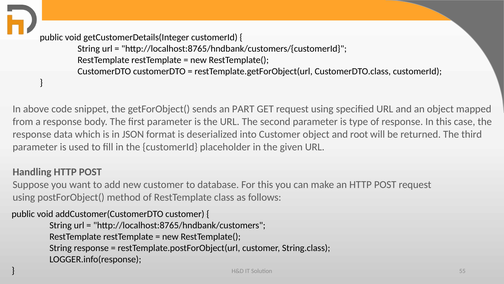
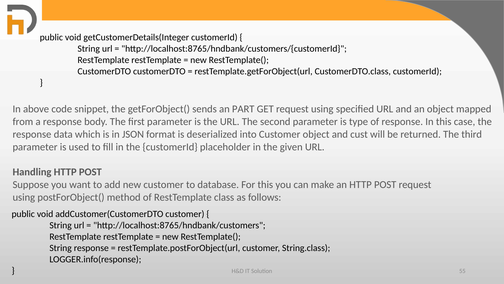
root: root -> cust
